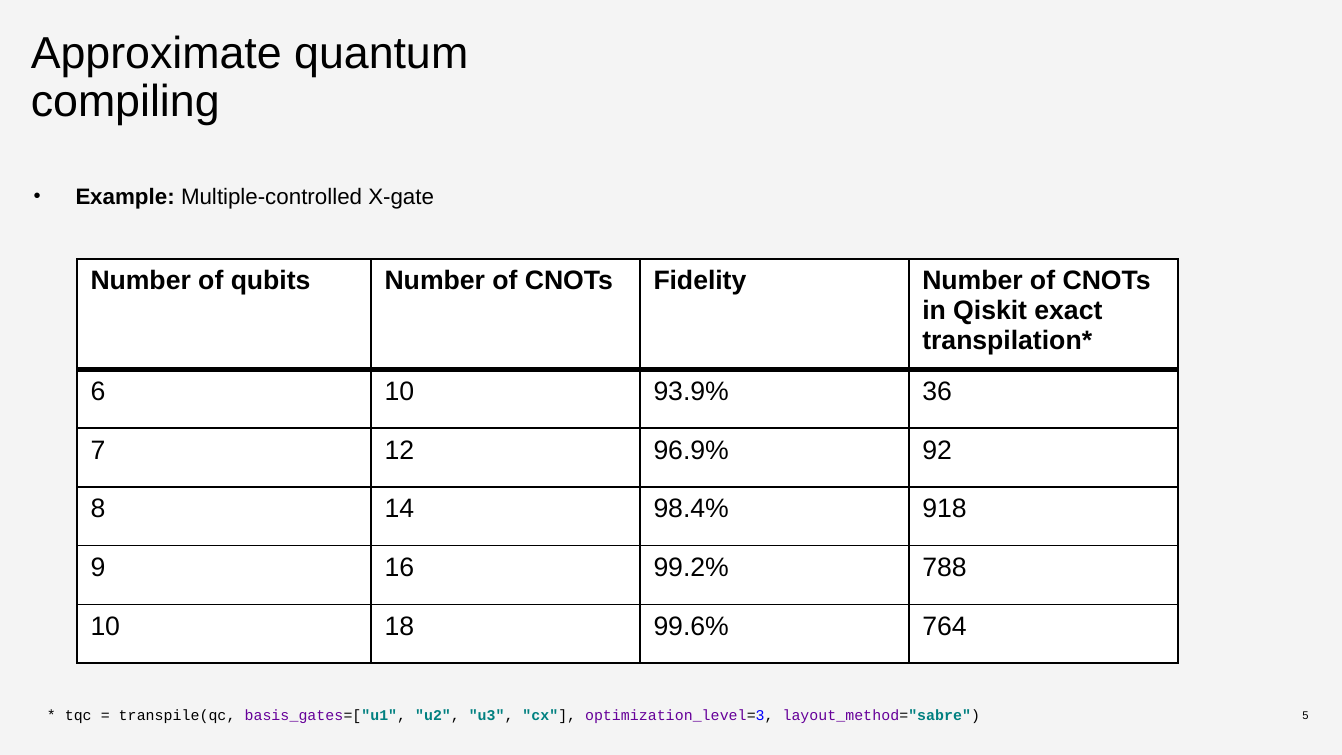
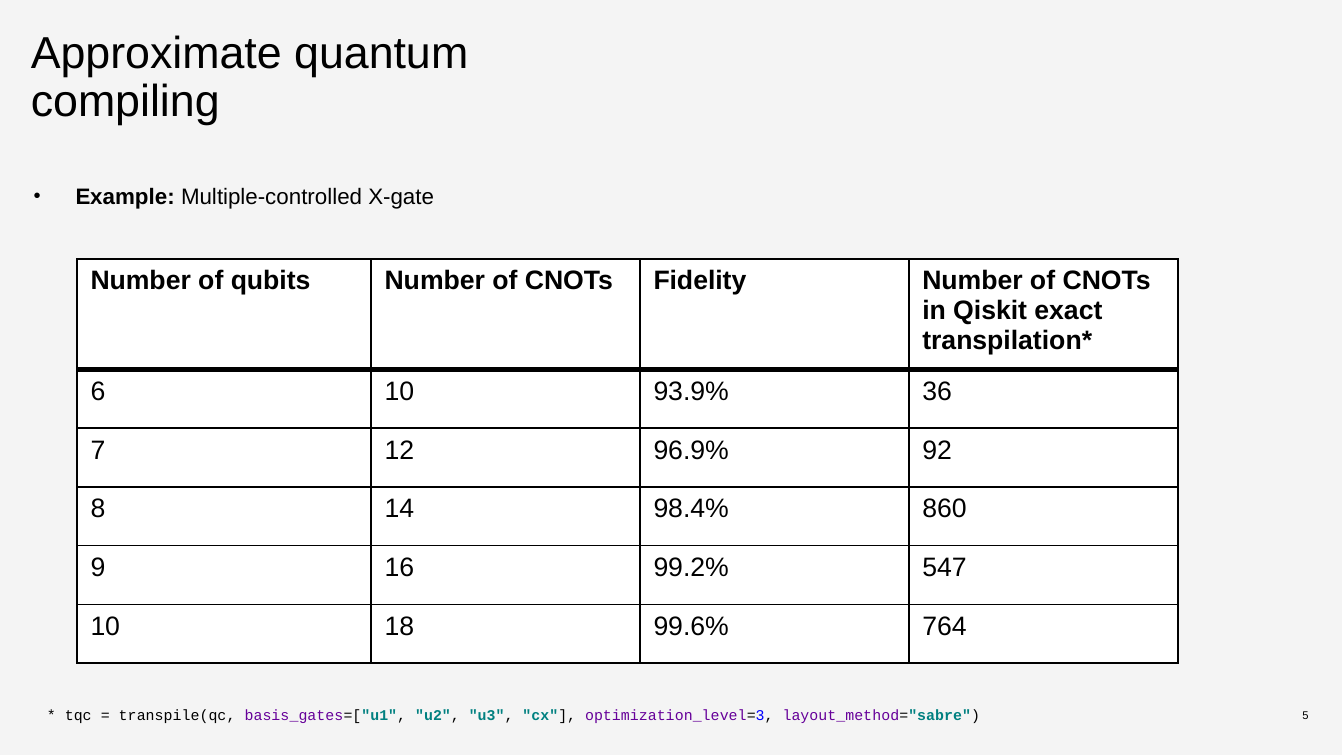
918: 918 -> 860
788: 788 -> 547
